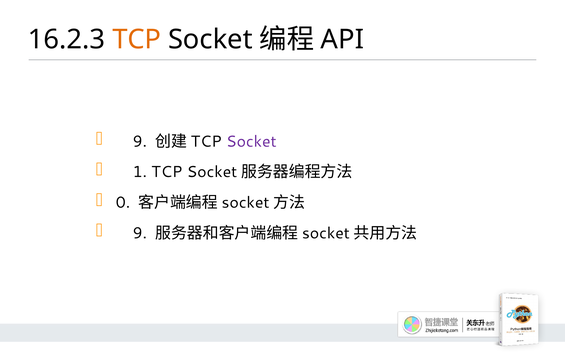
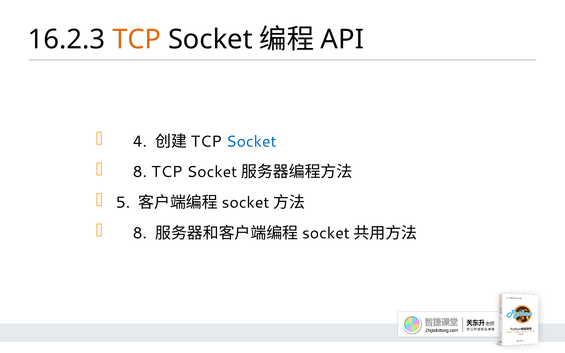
9 at (140, 142): 9 -> 4
Socket at (251, 142) colour: purple -> blue
1 at (140, 172): 1 -> 8
0: 0 -> 5
9 at (140, 233): 9 -> 8
